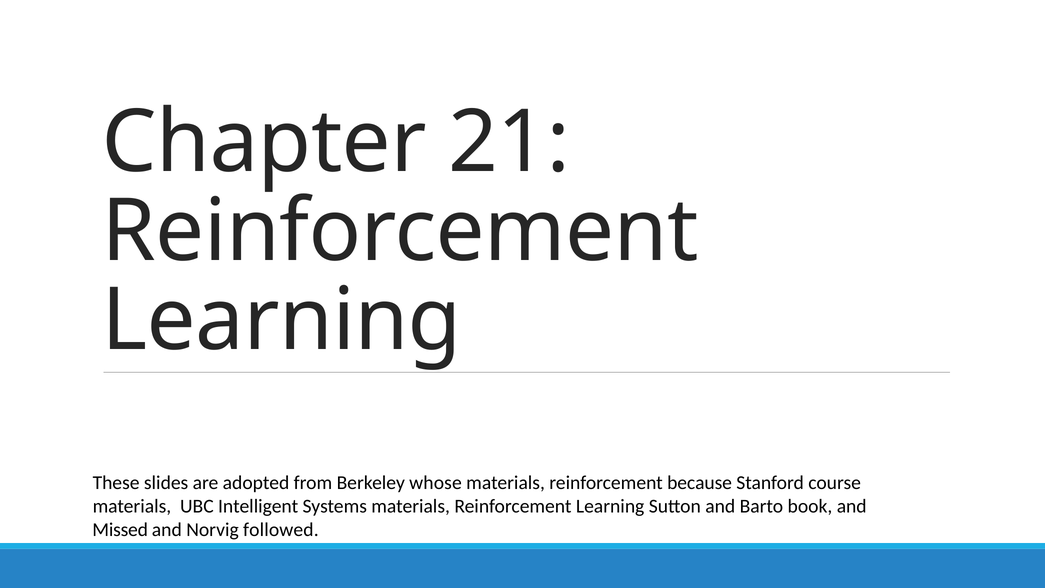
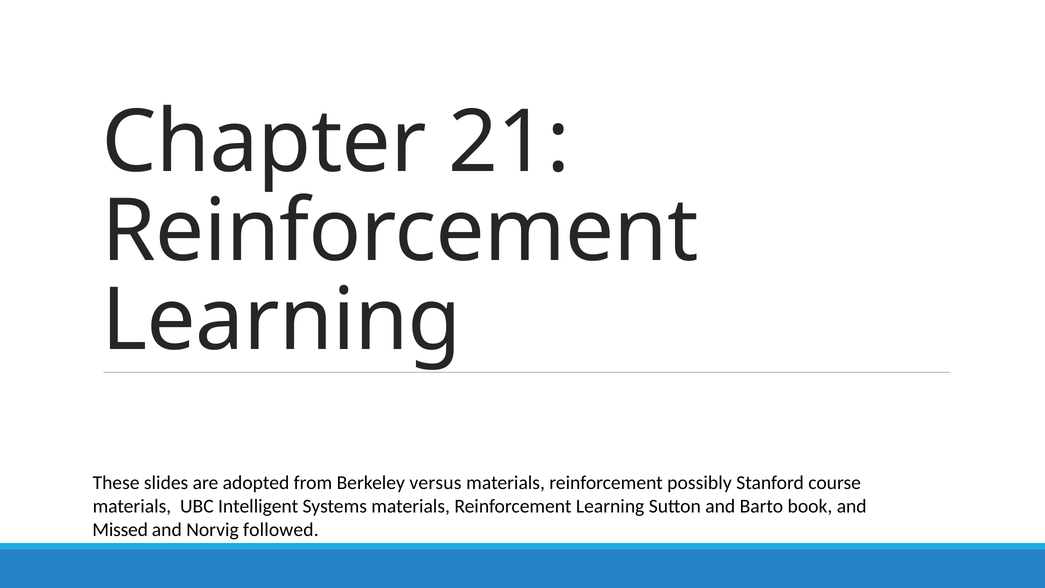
whose: whose -> versus
because: because -> possibly
